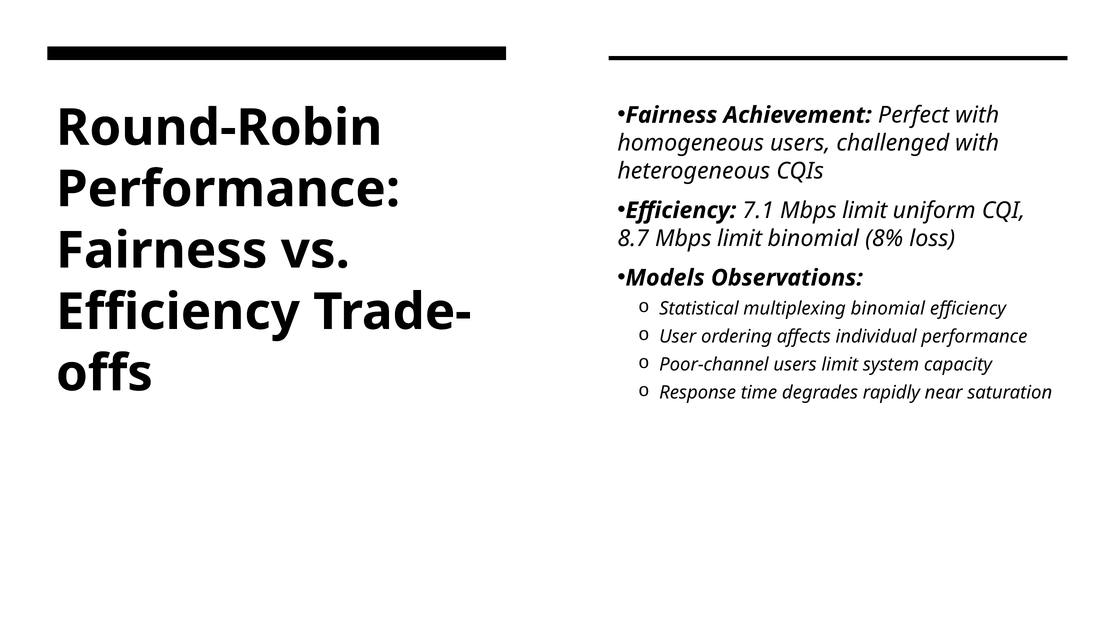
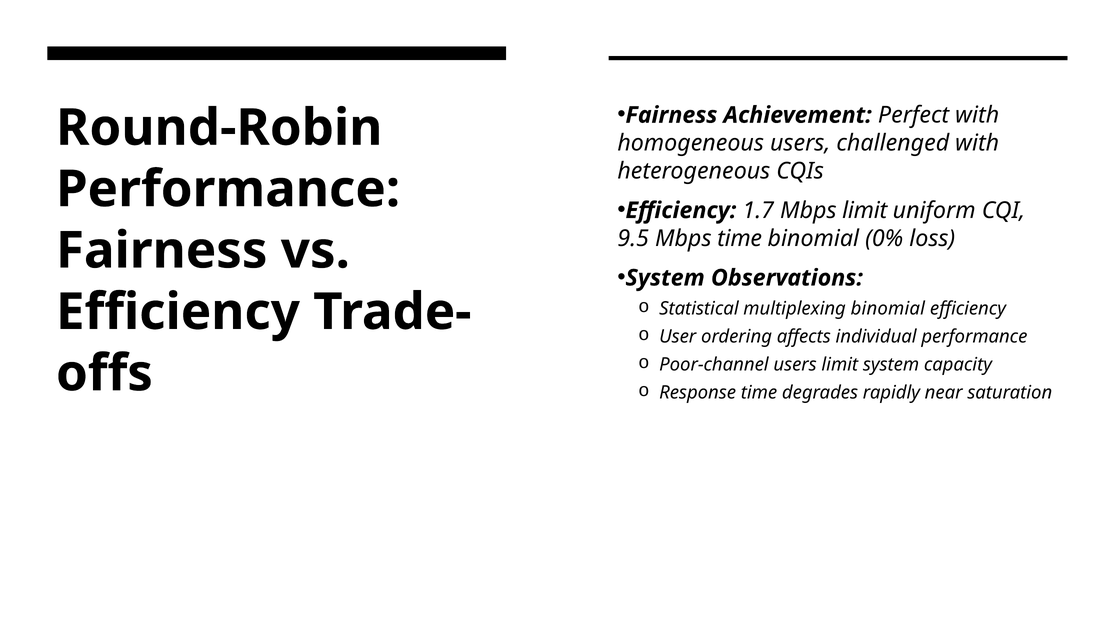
7.1: 7.1 -> 1.7
8.7: 8.7 -> 9.5
limit at (740, 238): limit -> time
8%: 8% -> 0%
Models at (665, 278): Models -> System
